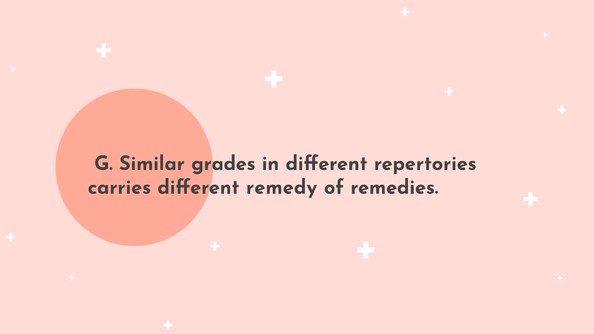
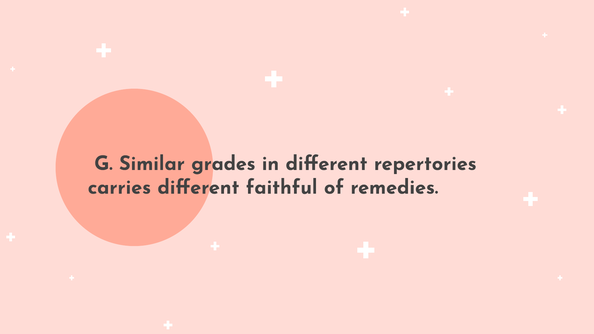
remedy: remedy -> faithful
